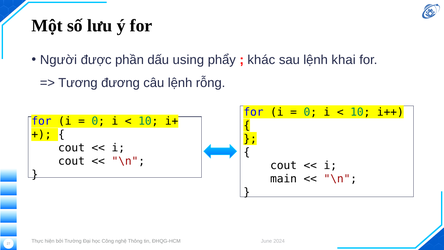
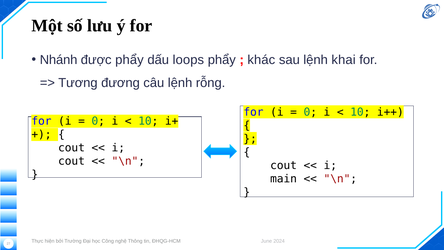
Người: Người -> Nhánh
được phần: phần -> phẩy
using: using -> loops
